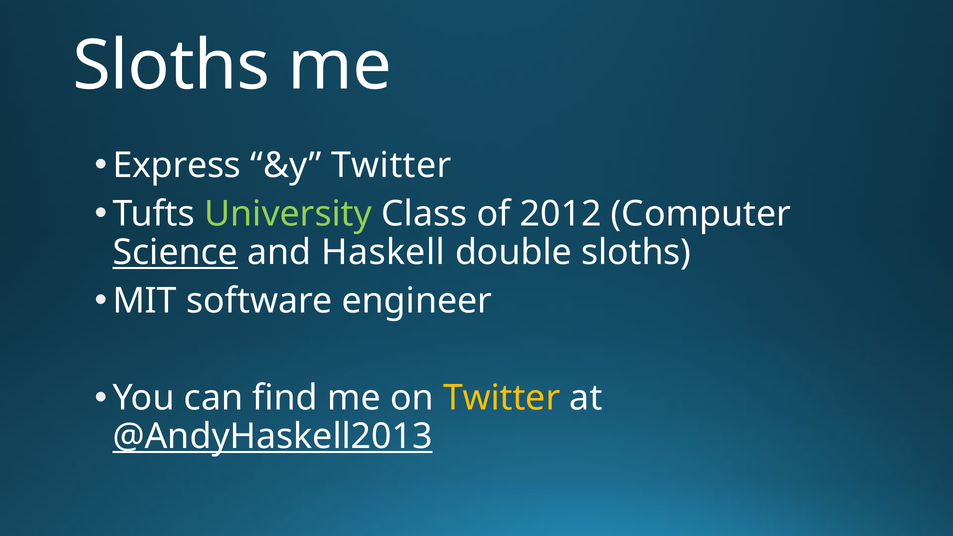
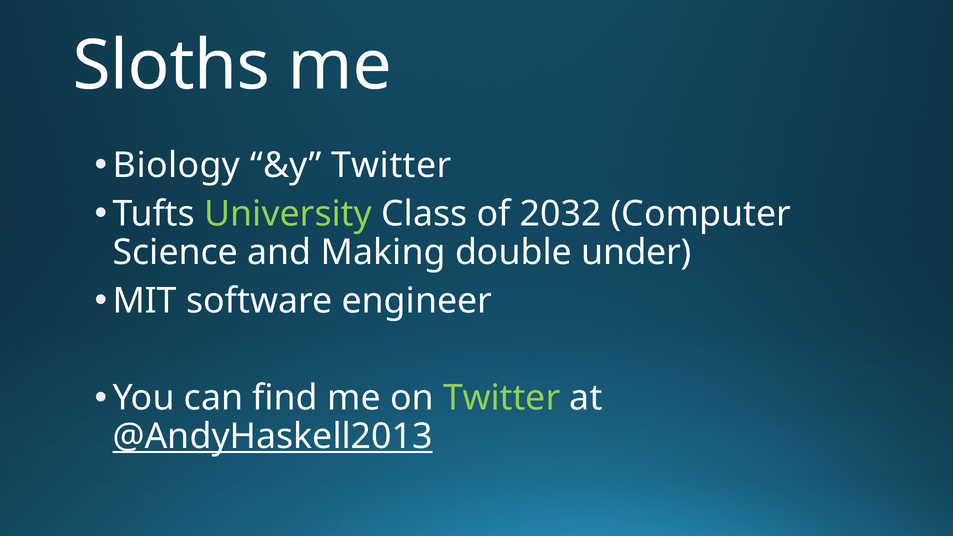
Express: Express -> Biology
2012: 2012 -> 2032
Science underline: present -> none
Haskell: Haskell -> Making
double sloths: sloths -> under
Twitter at (502, 398) colour: yellow -> light green
